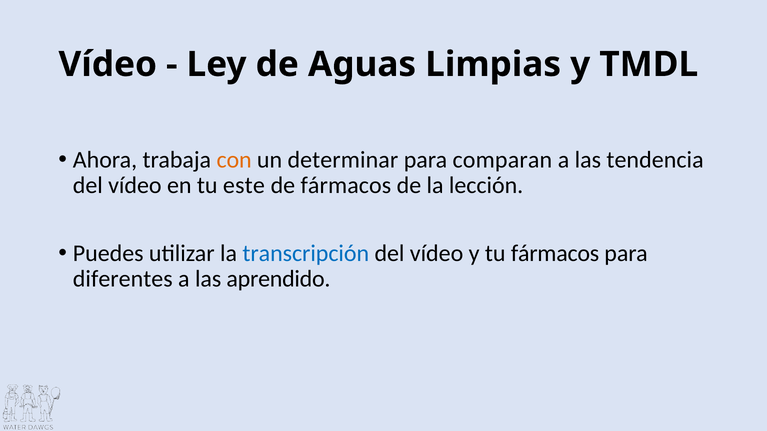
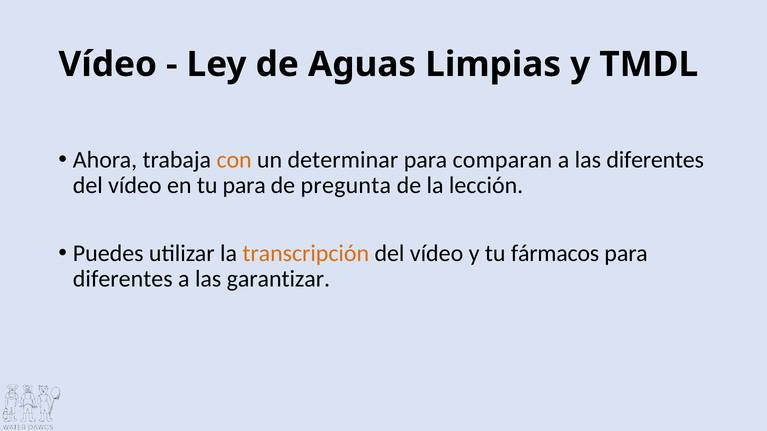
las tendencia: tendencia -> diferentes
tu este: este -> para
de fármacos: fármacos -> pregunta
transcripción colour: blue -> orange
aprendido: aprendido -> garantizar
